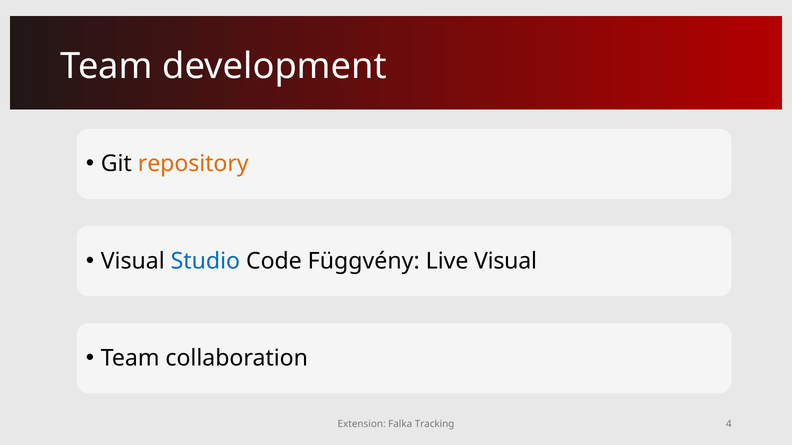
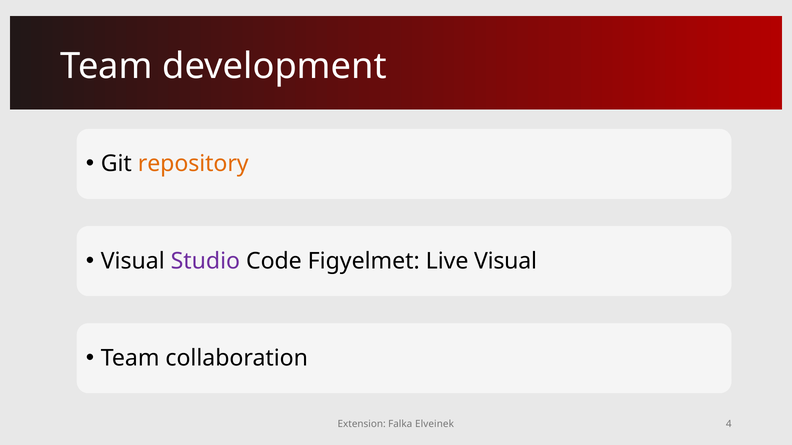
Studio colour: blue -> purple
Függvény: Függvény -> Figyelmet
Tracking: Tracking -> Elveinek
